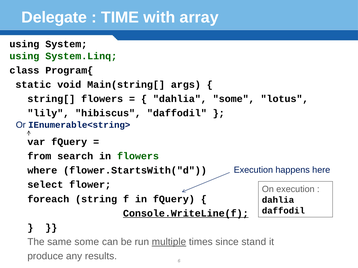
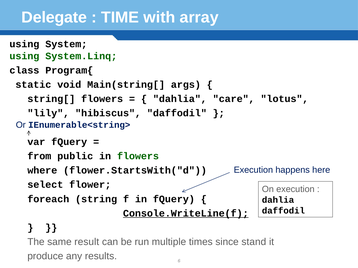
dahlia some: some -> care
search: search -> public
same some: some -> result
multiple underline: present -> none
